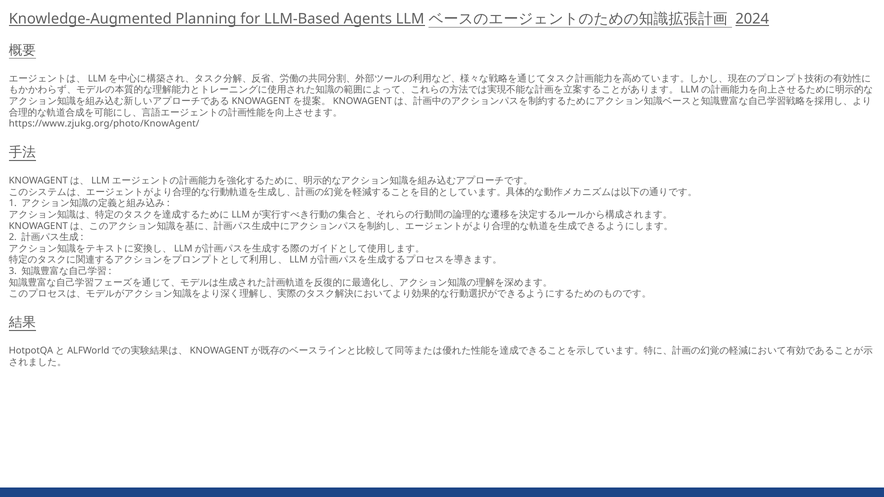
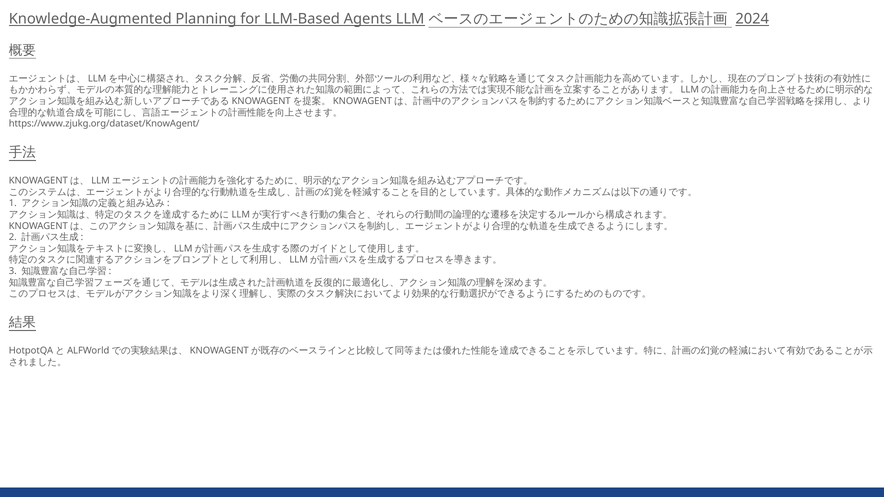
https://www.zjukg.org/photo/KnowAgent/: https://www.zjukg.org/photo/KnowAgent/ -> https://www.zjukg.org/dataset/KnowAgent/
